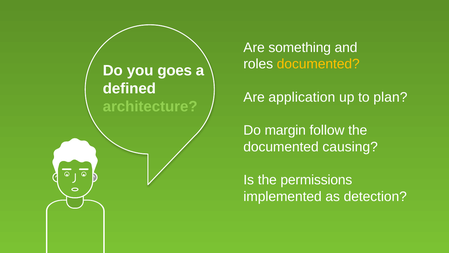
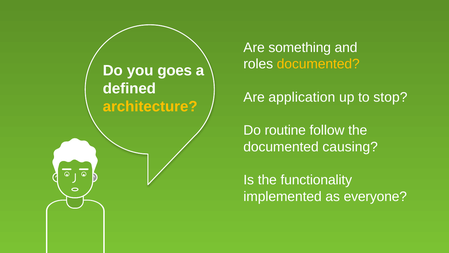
plan: plan -> stop
architecture colour: light green -> yellow
margin: margin -> routine
permissions: permissions -> functionality
detection: detection -> everyone
